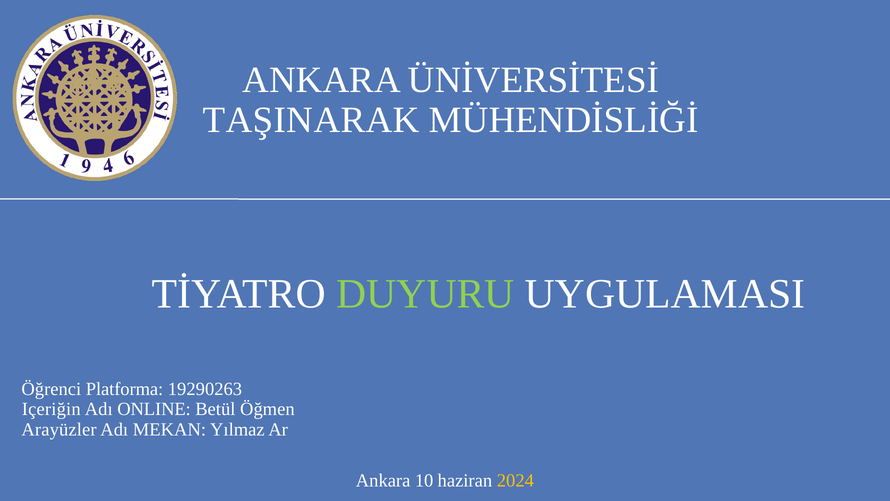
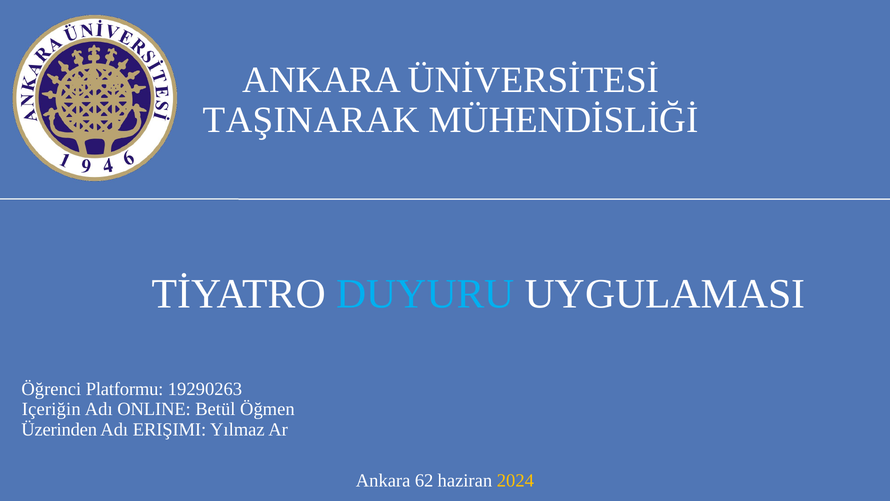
DUYURU colour: light green -> light blue
Platforma: Platforma -> Platformu
Arayüzler: Arayüzler -> Üzerinden
MEKAN: MEKAN -> ERIŞIMI
10: 10 -> 62
